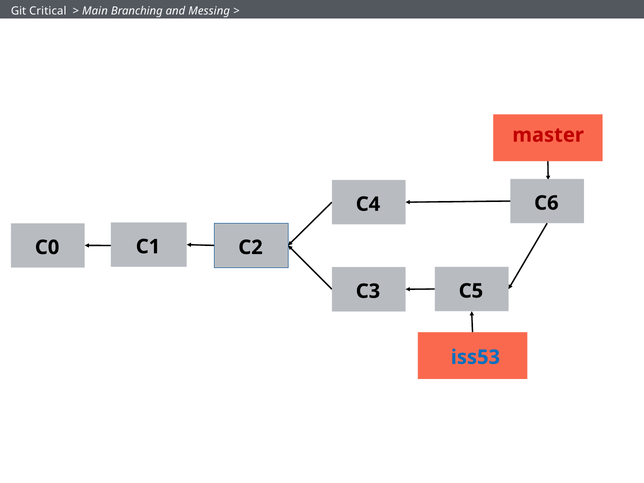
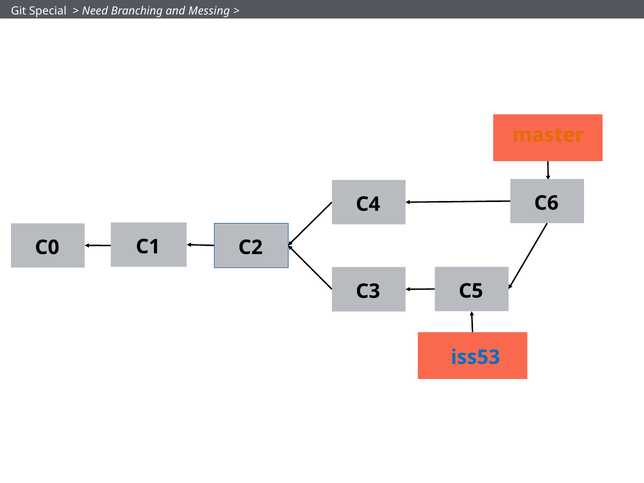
Critical: Critical -> Special
Main: Main -> Need
master colour: red -> orange
